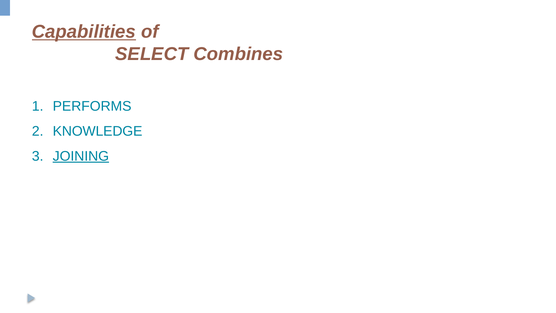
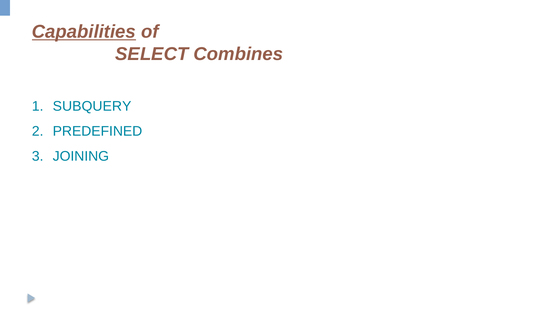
PERFORMS: PERFORMS -> SUBQUERY
KNOWLEDGE: KNOWLEDGE -> PREDEFINED
JOINING underline: present -> none
